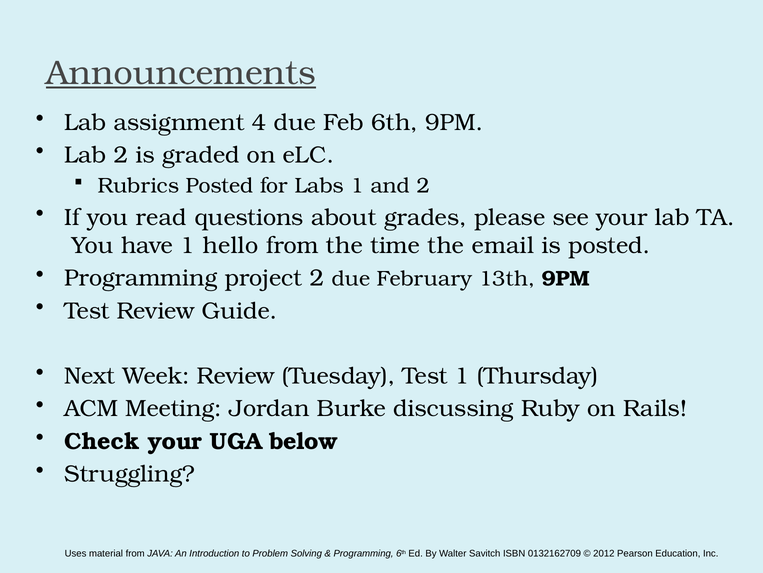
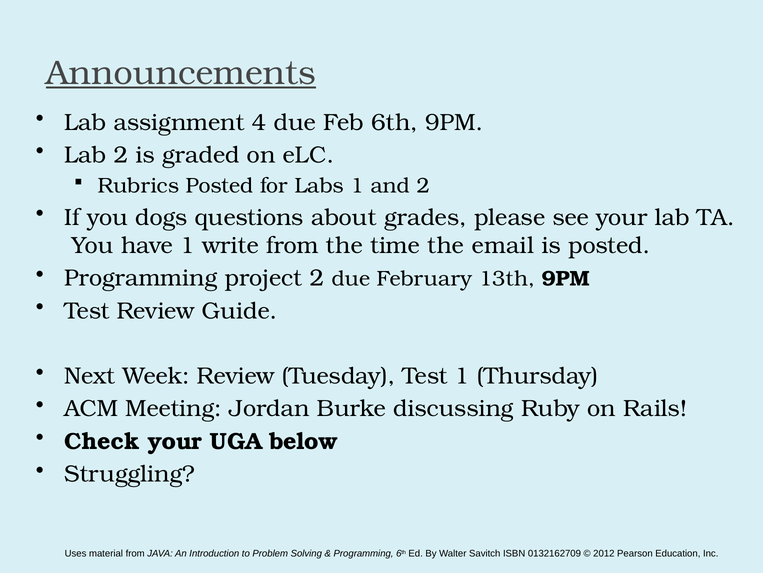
read: read -> dogs
hello: hello -> write
